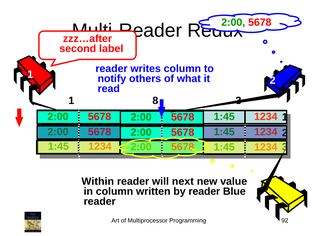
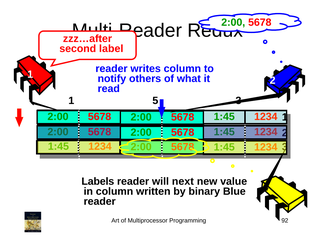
8: 8 -> 5
Within: Within -> Labels
by reader: reader -> binary
